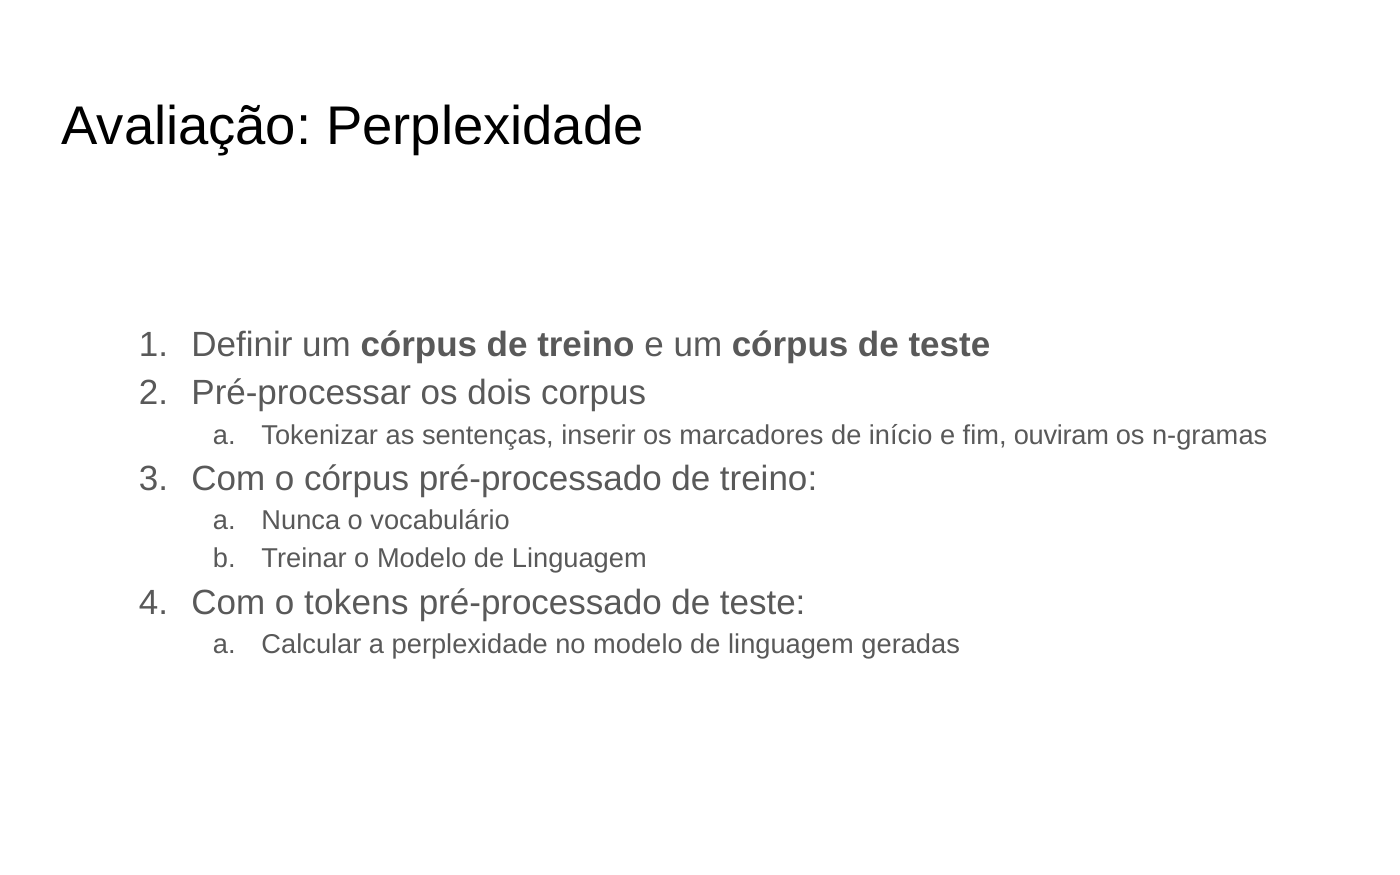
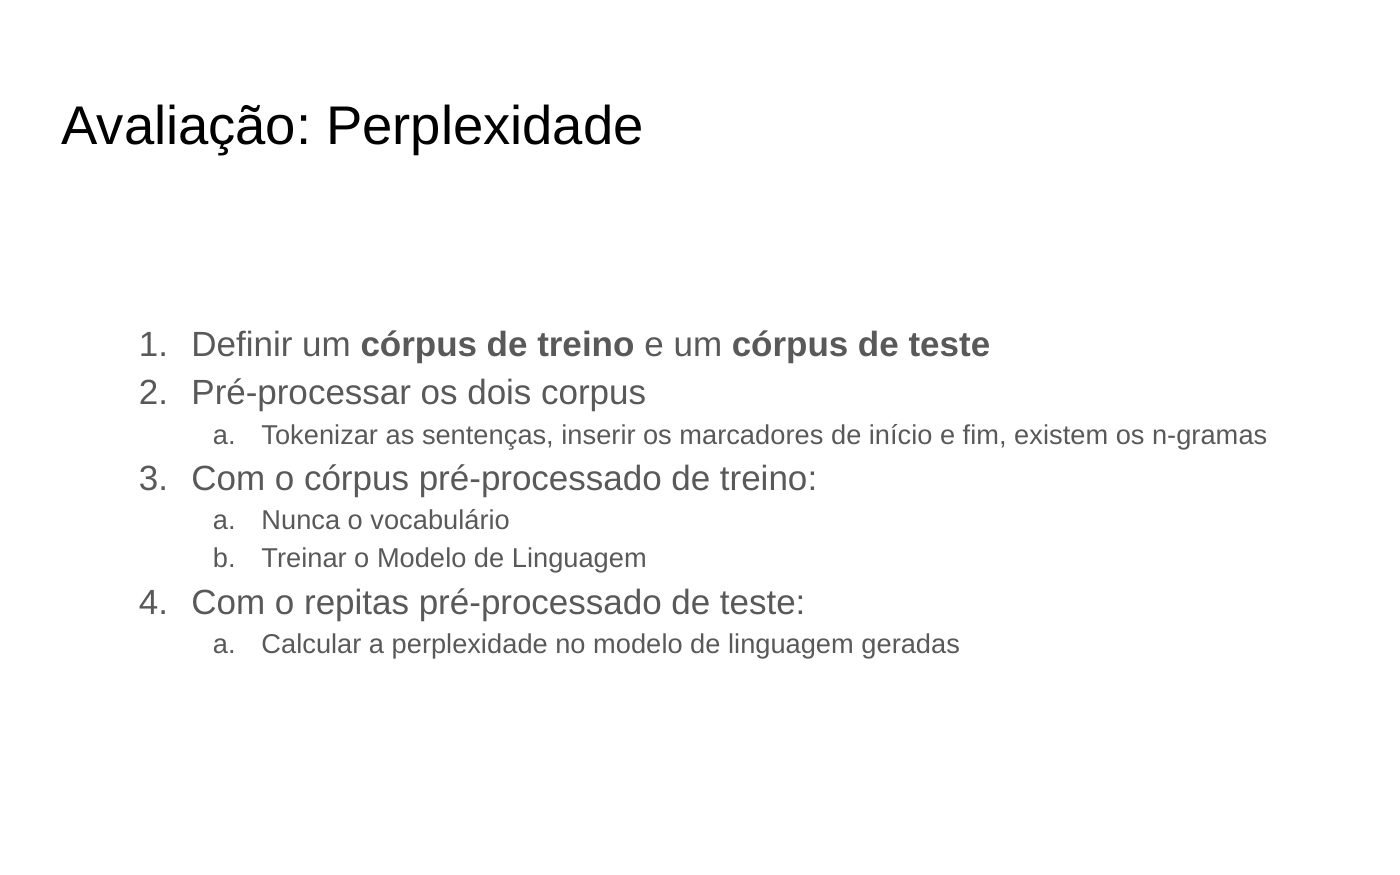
ouviram: ouviram -> existem
tokens: tokens -> repitas
